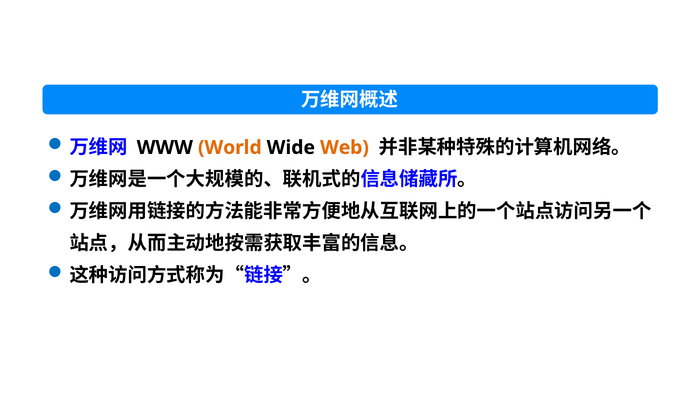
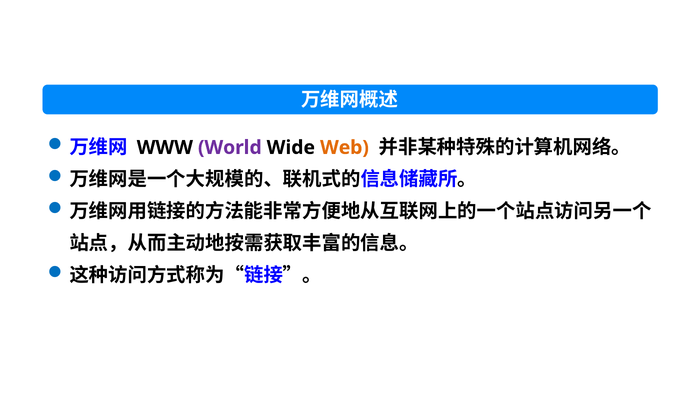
World colour: orange -> purple
